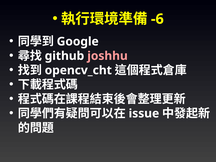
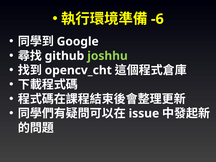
joshhu colour: pink -> light green
